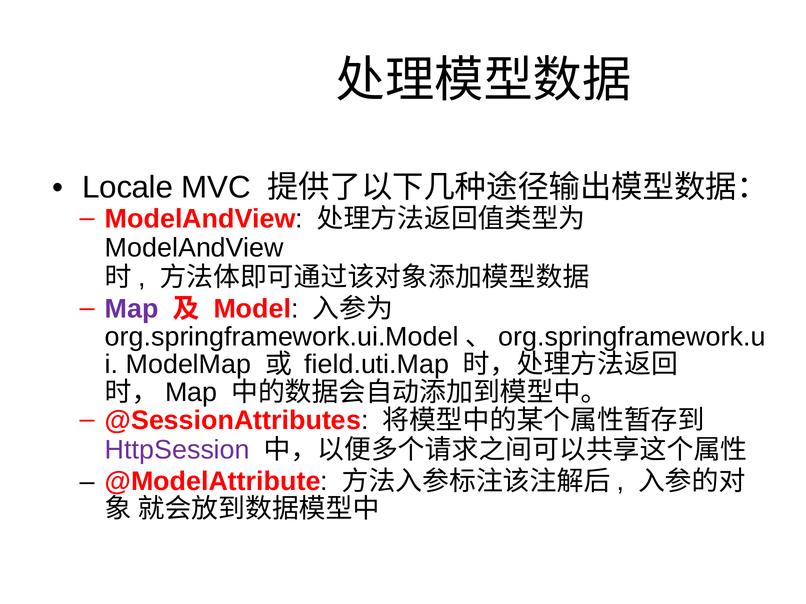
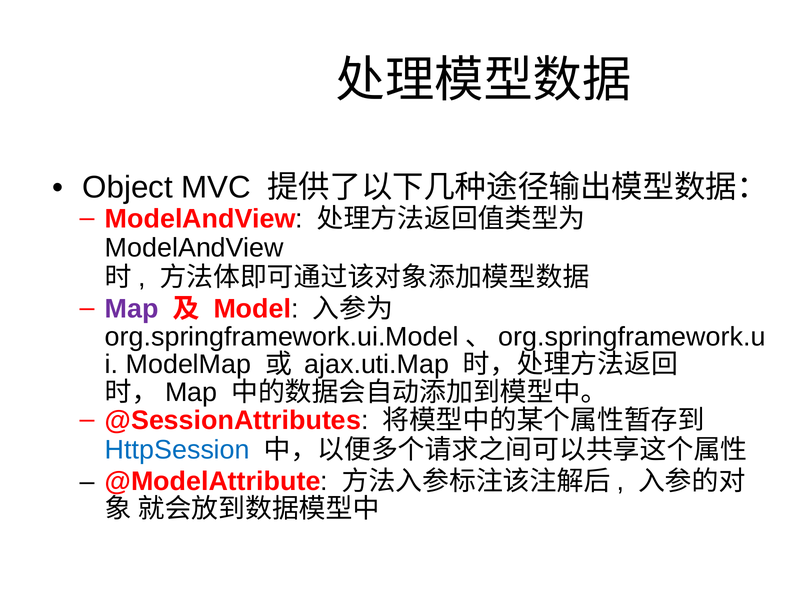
Locale: Locale -> Object
field.uti.Map: field.uti.Map -> ajax.uti.Map
HttpSession colour: purple -> blue
